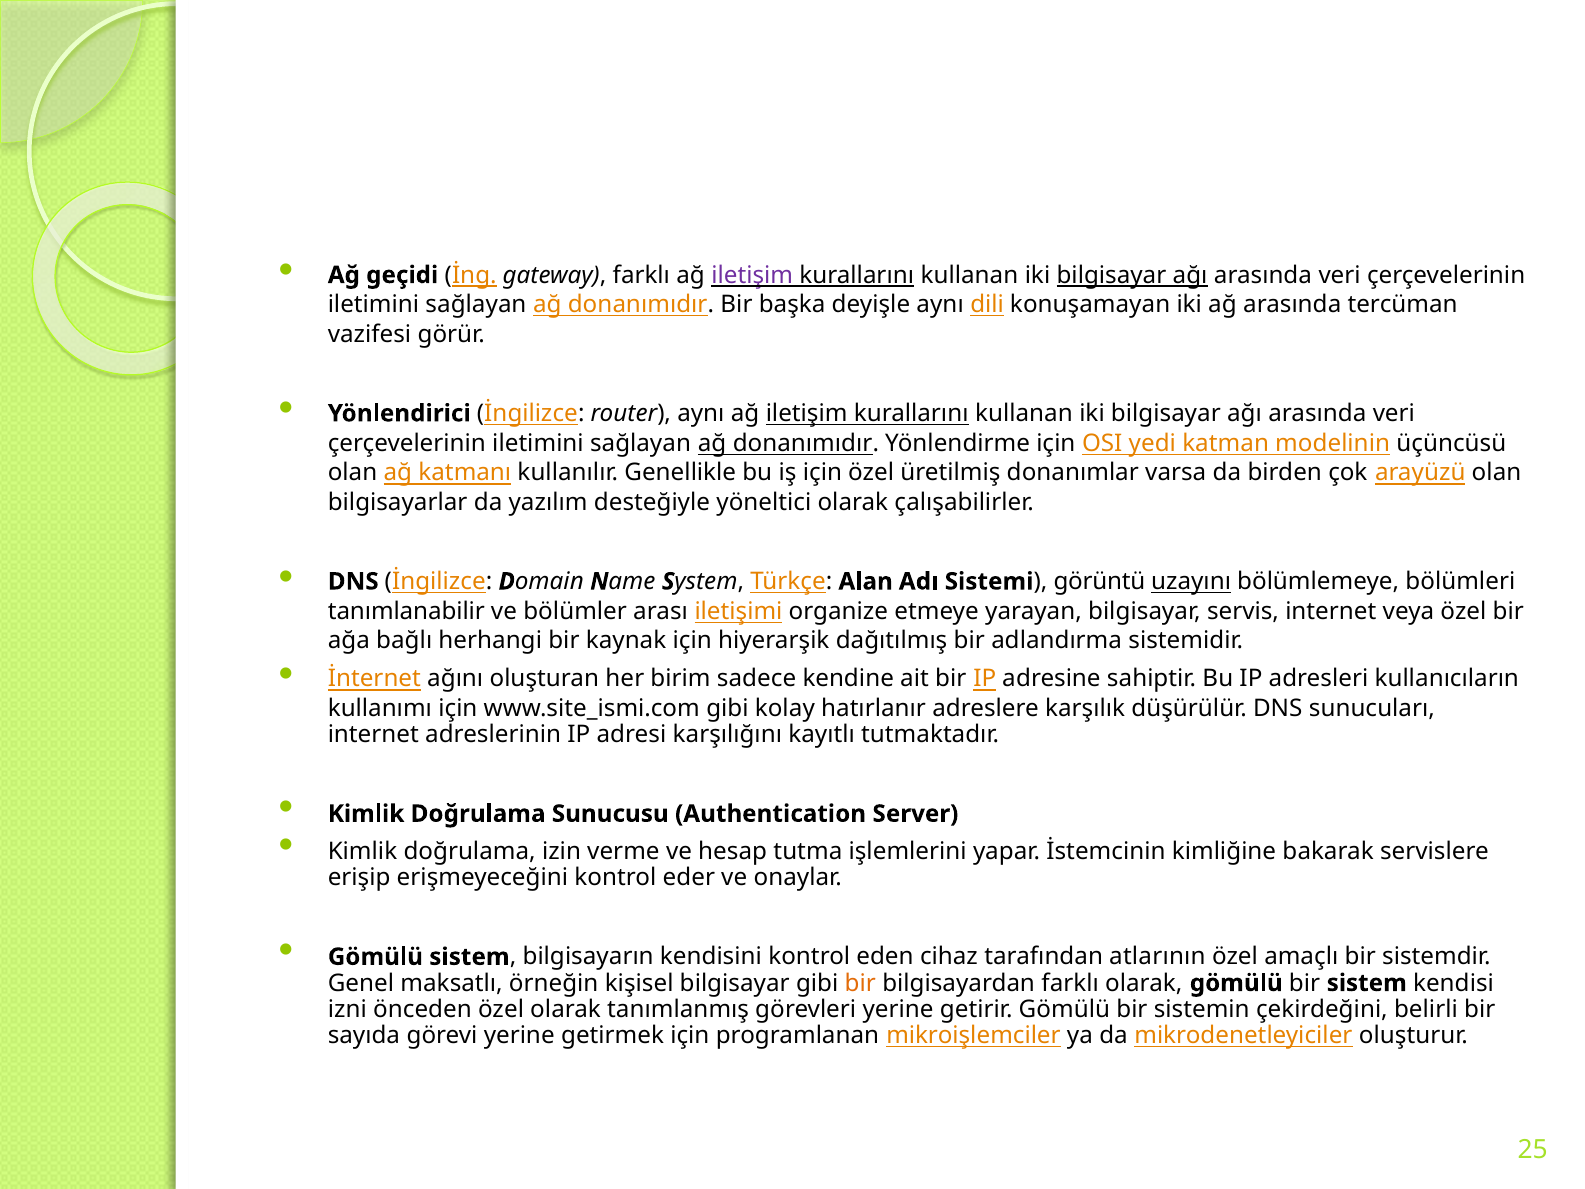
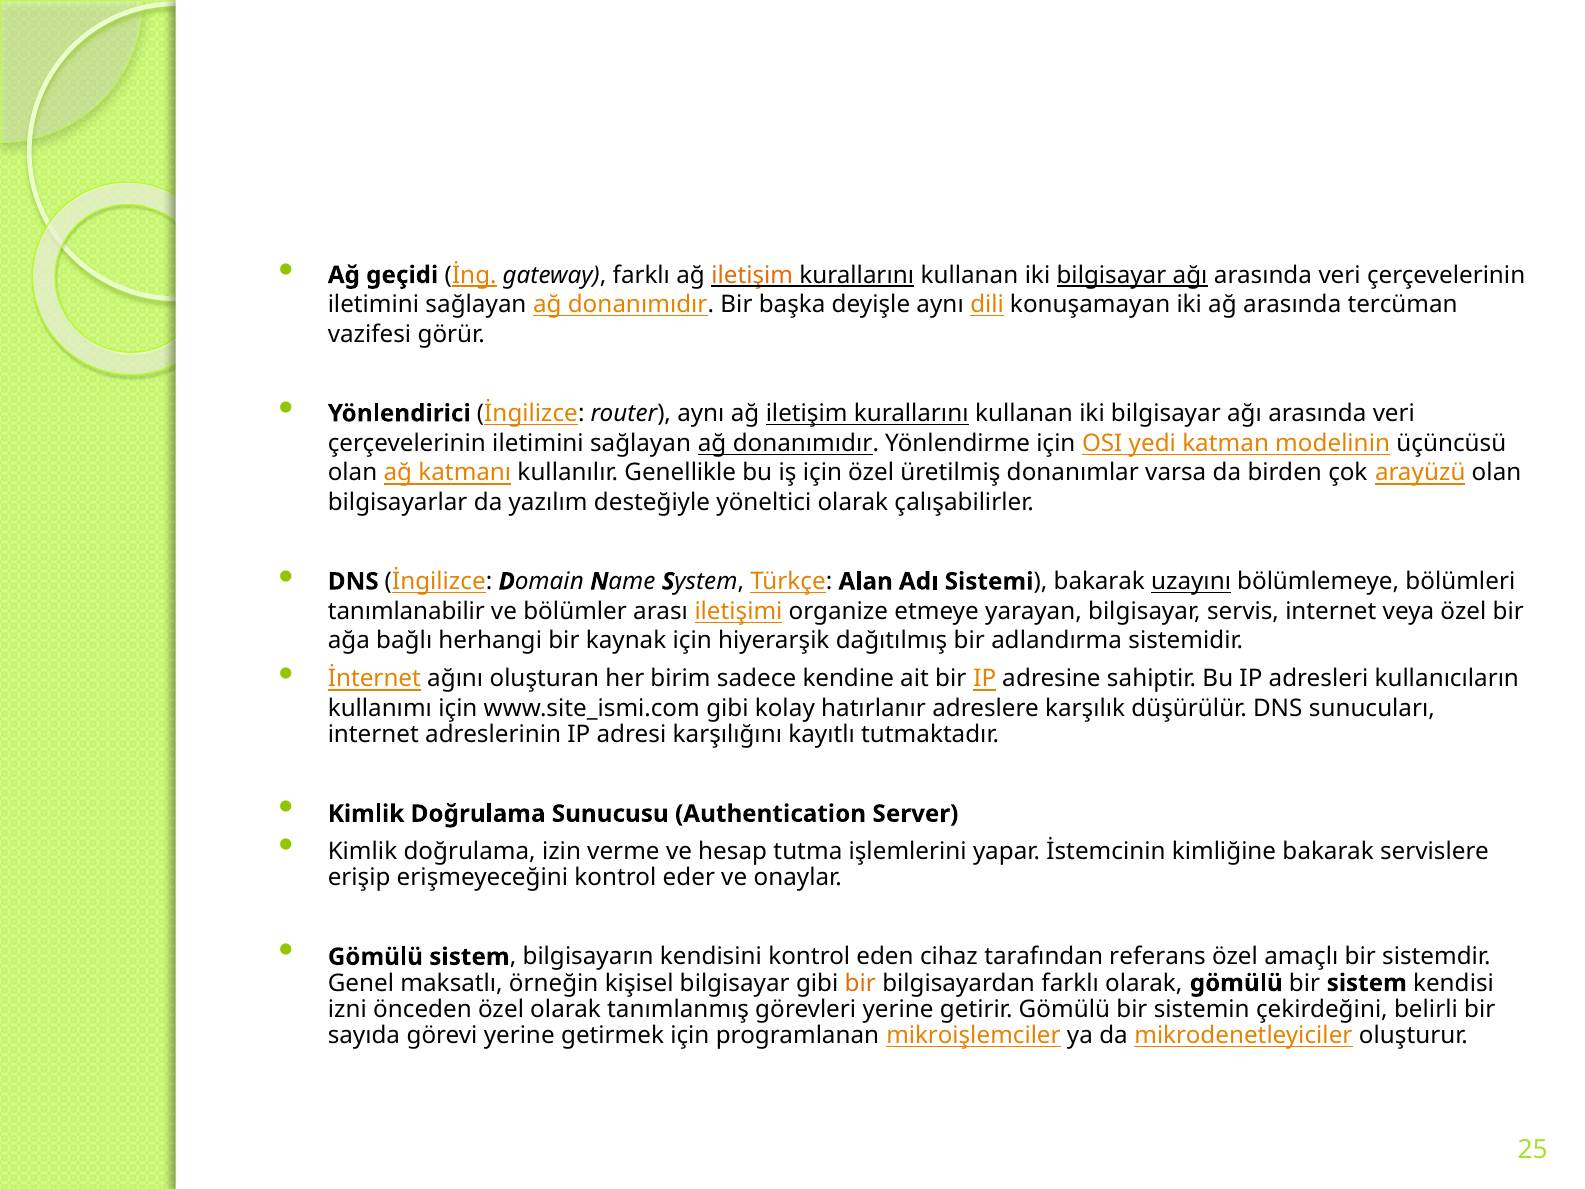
iletişim at (752, 275) colour: purple -> orange
Sistemi görüntü: görüntü -> bakarak
atlarının: atlarının -> referans
